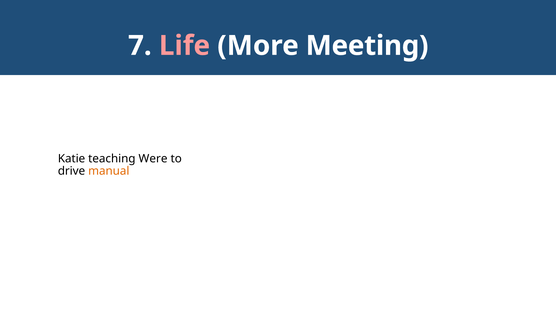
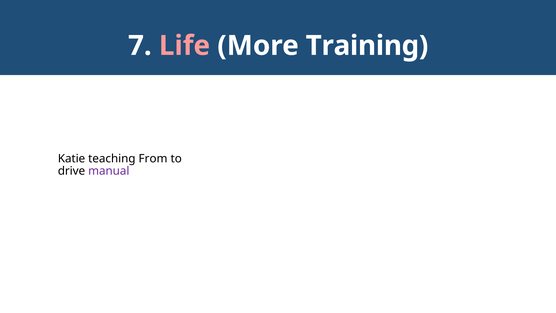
Meeting: Meeting -> Training
Were: Were -> From
manual colour: orange -> purple
